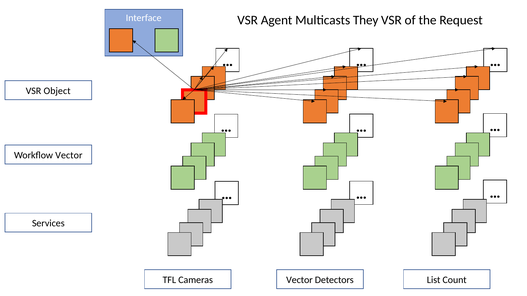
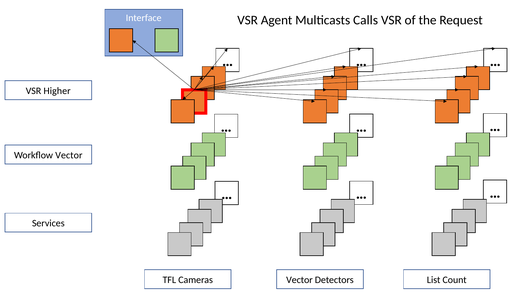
They: They -> Calls
Object: Object -> Higher
